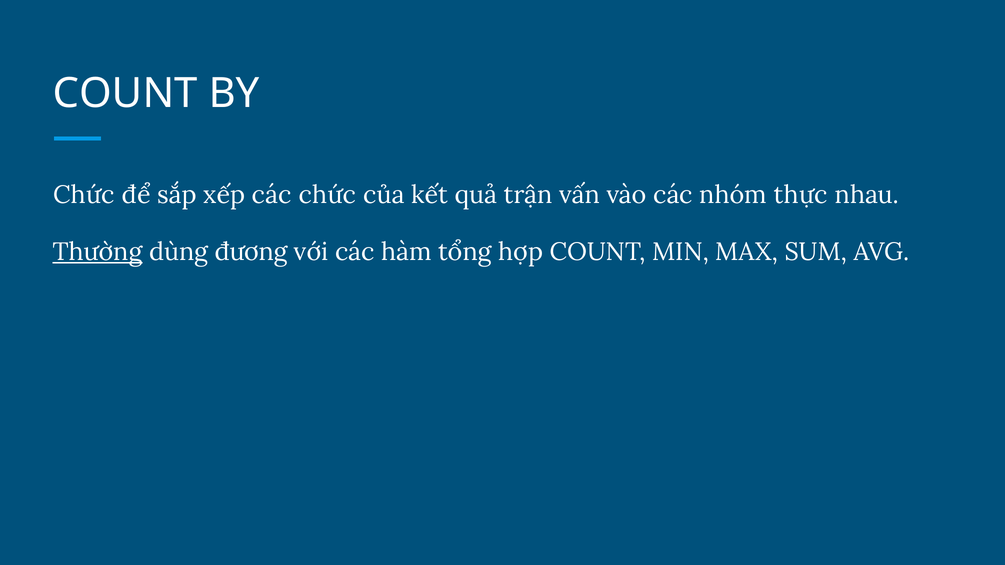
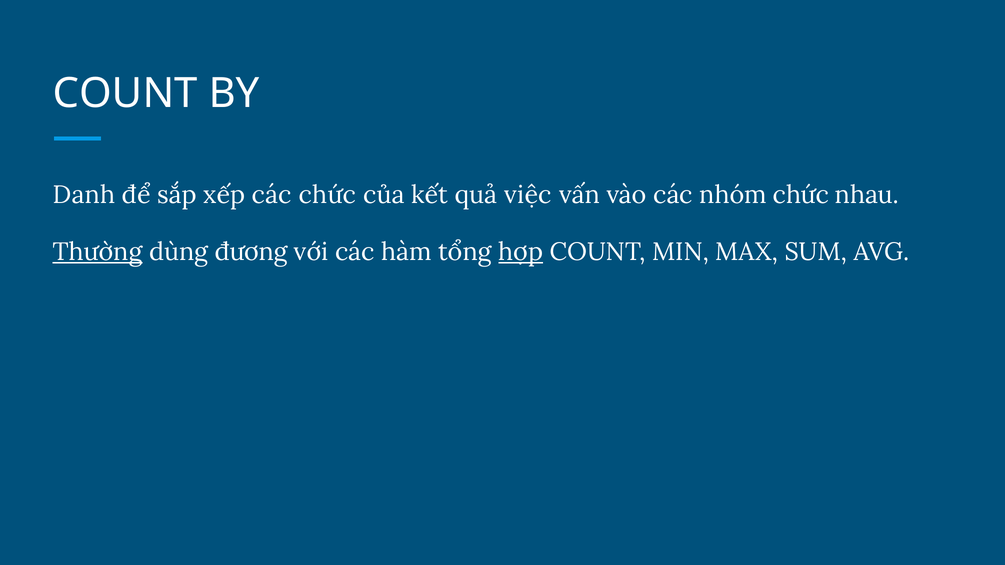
Chức at (84, 195): Chức -> Danh
trận: trận -> việc
nhóm thực: thực -> chức
hợp underline: none -> present
